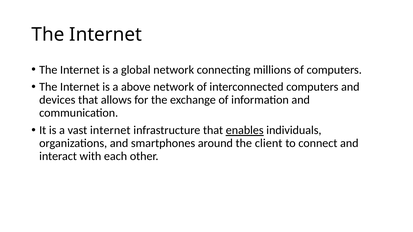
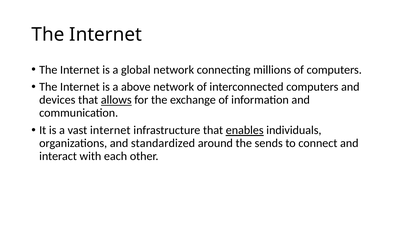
allows underline: none -> present
smartphones: smartphones -> standardized
client: client -> sends
